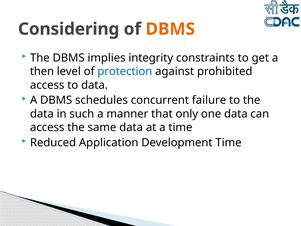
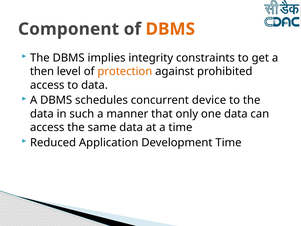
Considering: Considering -> Component
protection colour: blue -> orange
failure: failure -> device
